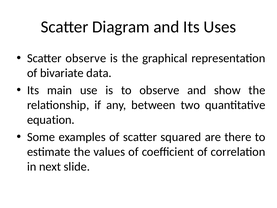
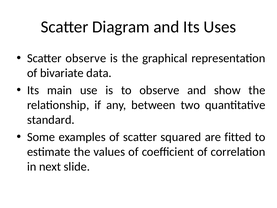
equation: equation -> standard
there: there -> fitted
